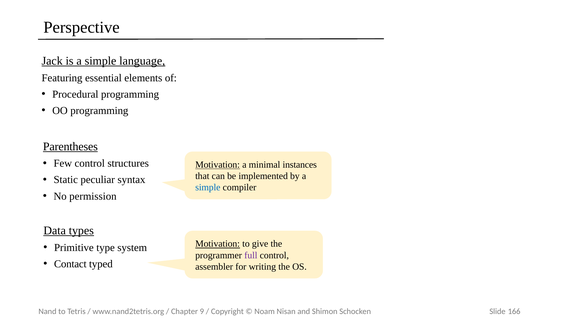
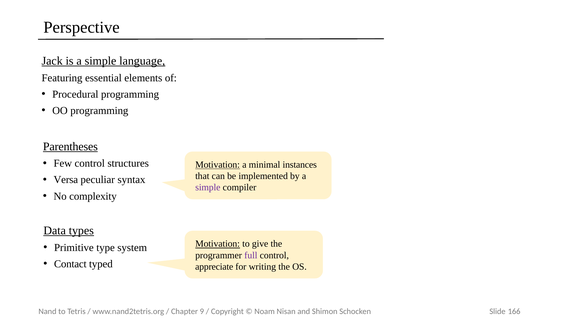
Static: Static -> Versa
simple at (208, 187) colour: blue -> purple
permission: permission -> complexity
assembler: assembler -> appreciate
